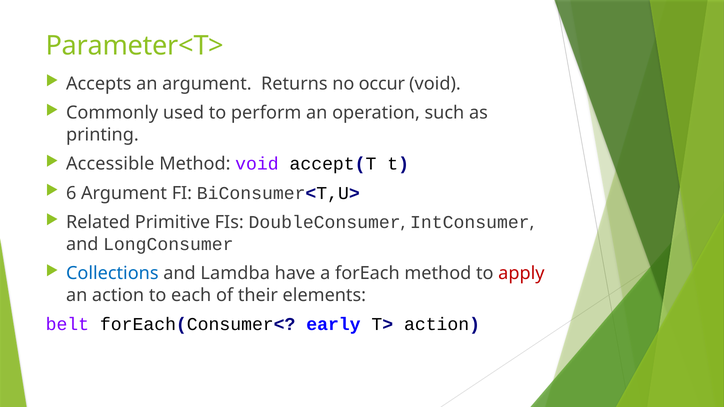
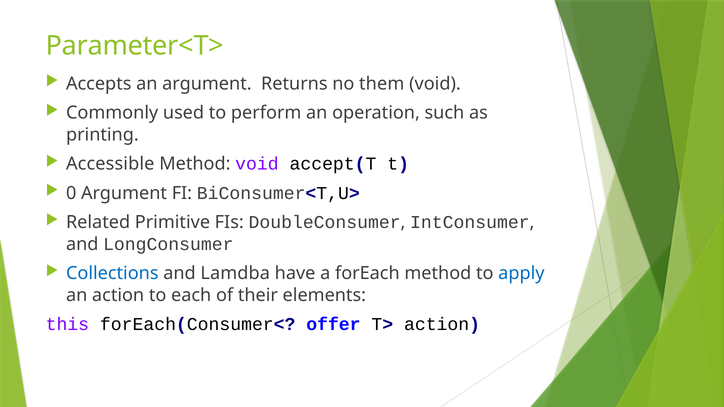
occur: occur -> them
6: 6 -> 0
apply colour: red -> blue
belt: belt -> this
early: early -> offer
